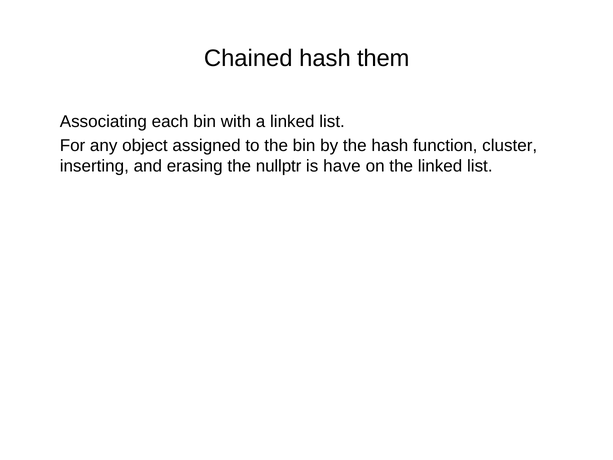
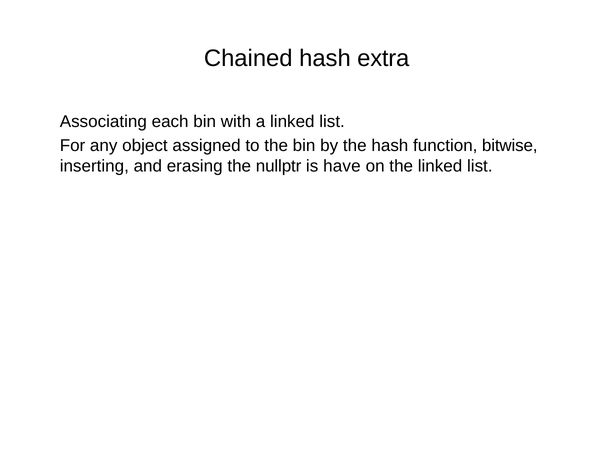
them: them -> extra
cluster: cluster -> bitwise
